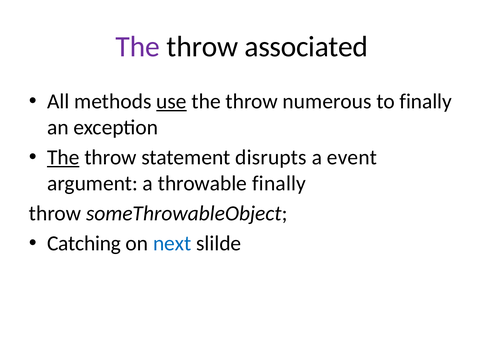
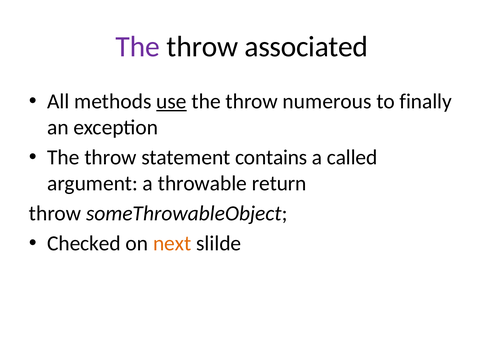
The at (63, 157) underline: present -> none
disrupts: disrupts -> contains
event: event -> called
throwable finally: finally -> return
Catching: Catching -> Checked
next colour: blue -> orange
